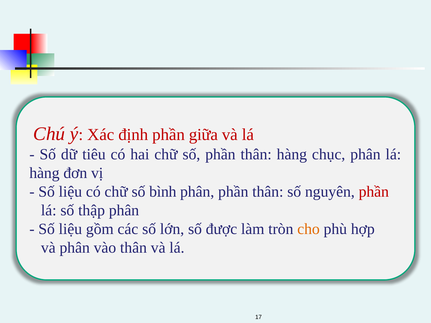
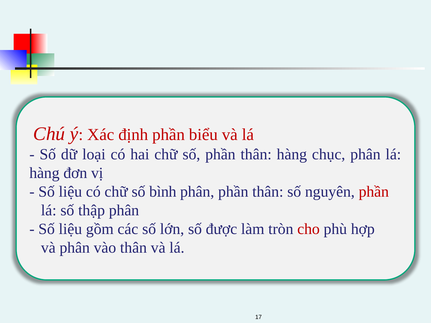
giữa: giữa -> biểu
tiêu: tiêu -> loại
cho colour: orange -> red
